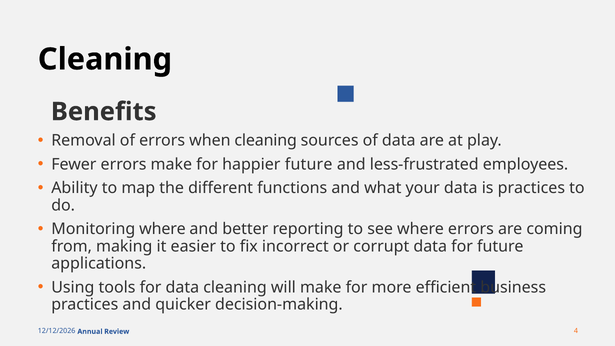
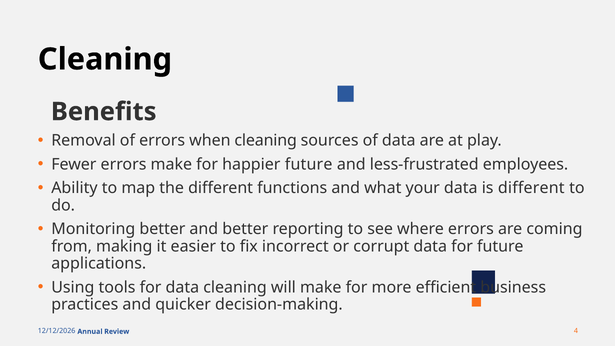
is practices: practices -> different
Monitoring where: where -> better
